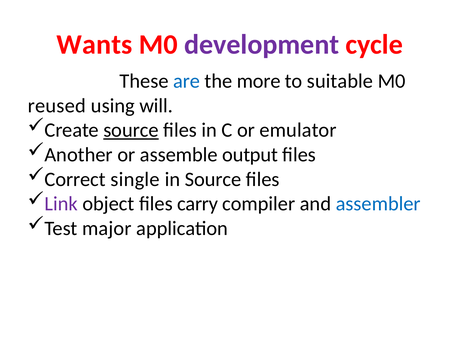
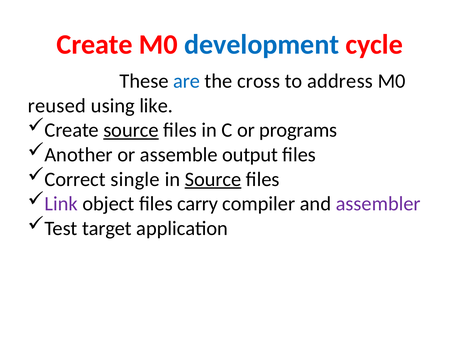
Wants at (95, 45): Wants -> Create
development colour: purple -> blue
more: more -> cross
suitable: suitable -> address
will: will -> like
emulator: emulator -> programs
Source at (213, 179) underline: none -> present
assembler colour: blue -> purple
major: major -> target
